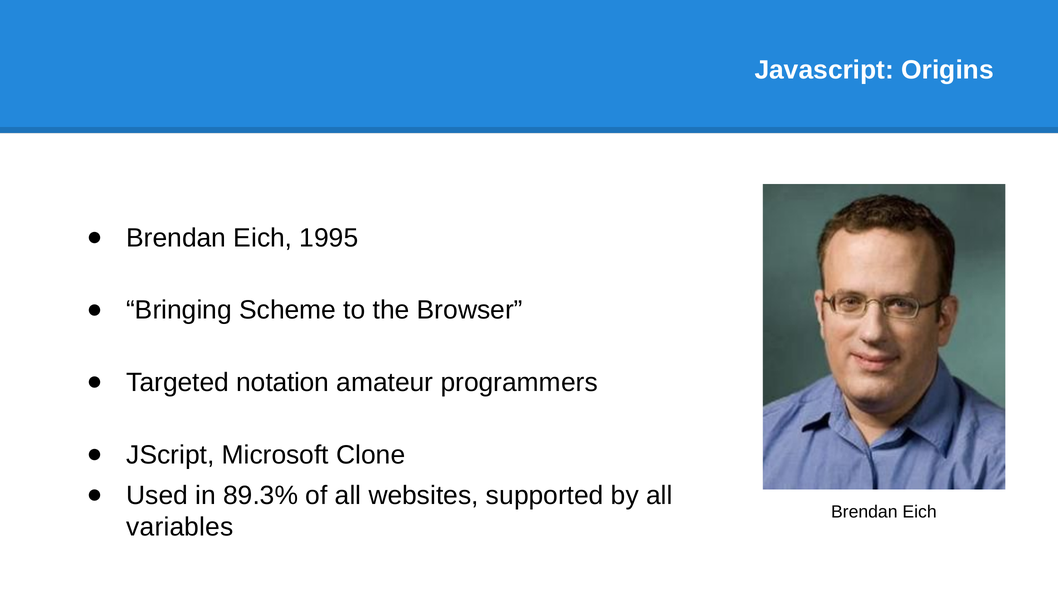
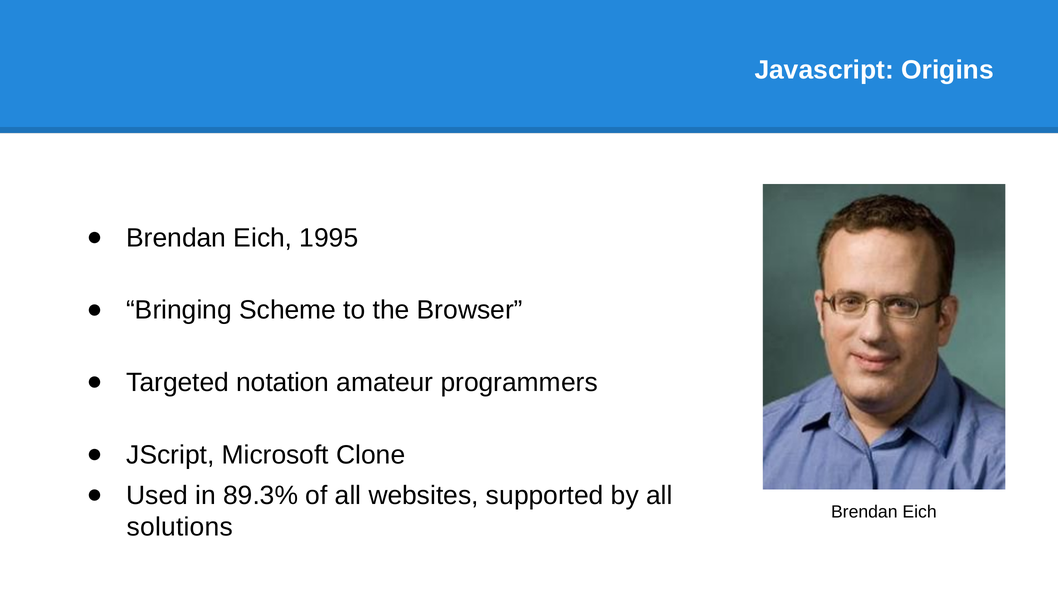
variables: variables -> solutions
